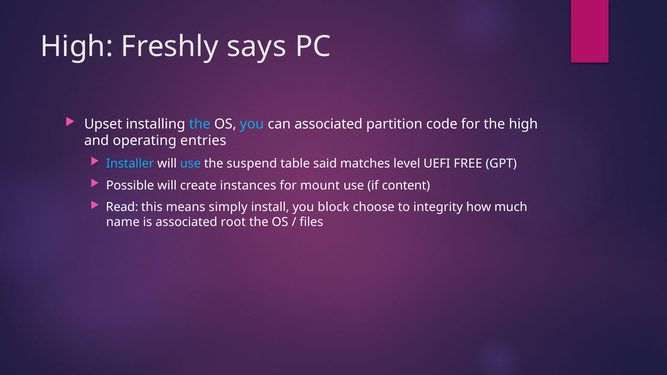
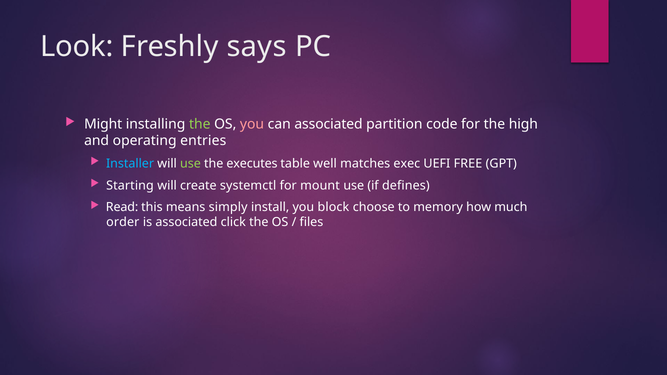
High at (77, 47): High -> Look
Upset: Upset -> Might
the at (200, 124) colour: light blue -> light green
you at (252, 124) colour: light blue -> pink
use at (190, 164) colour: light blue -> light green
suspend: suspend -> executes
said: said -> well
level: level -> exec
Possible: Possible -> Starting
instances: instances -> systemctl
content: content -> defines
integrity: integrity -> memory
name: name -> order
root: root -> click
